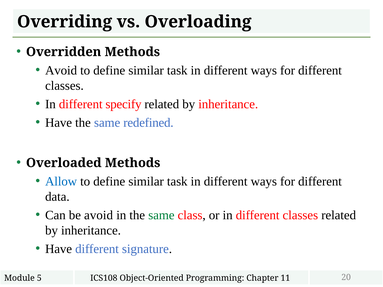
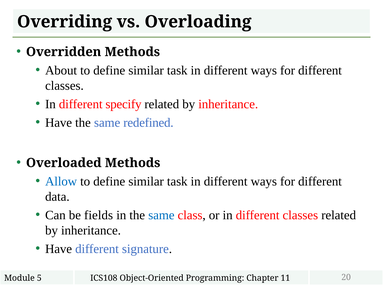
Avoid at (61, 70): Avoid -> About
be avoid: avoid -> fields
same at (161, 215) colour: green -> blue
